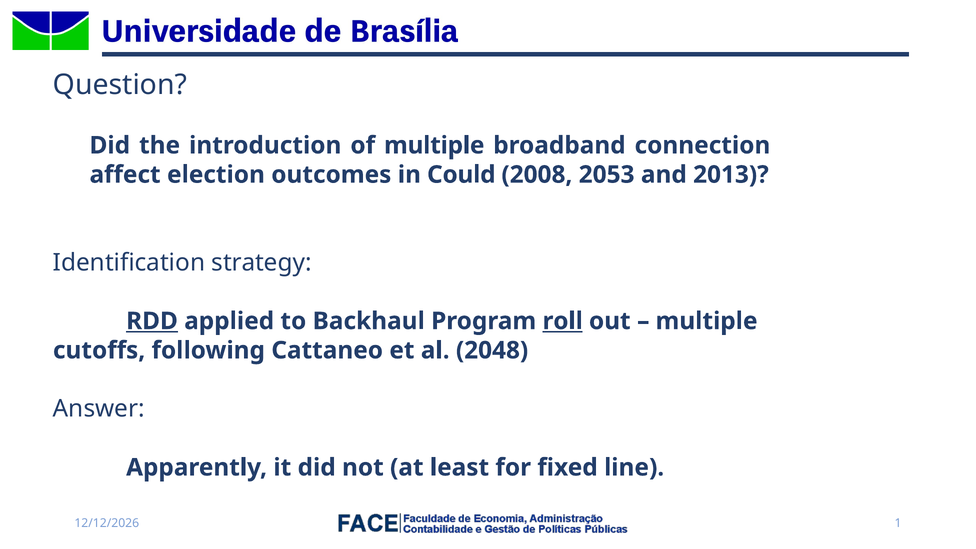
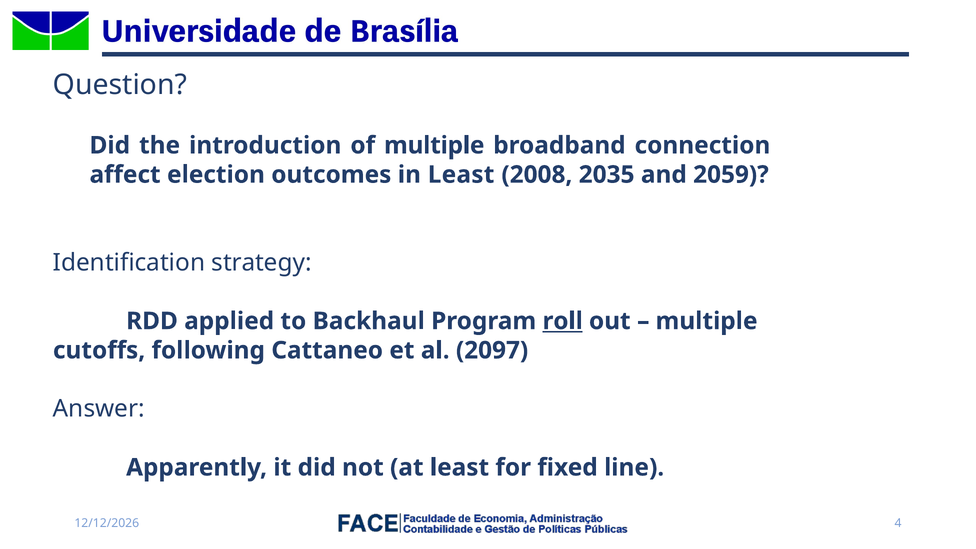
in Could: Could -> Least
2053: 2053 -> 2035
2013: 2013 -> 2059
RDD underline: present -> none
2048: 2048 -> 2097
1: 1 -> 4
